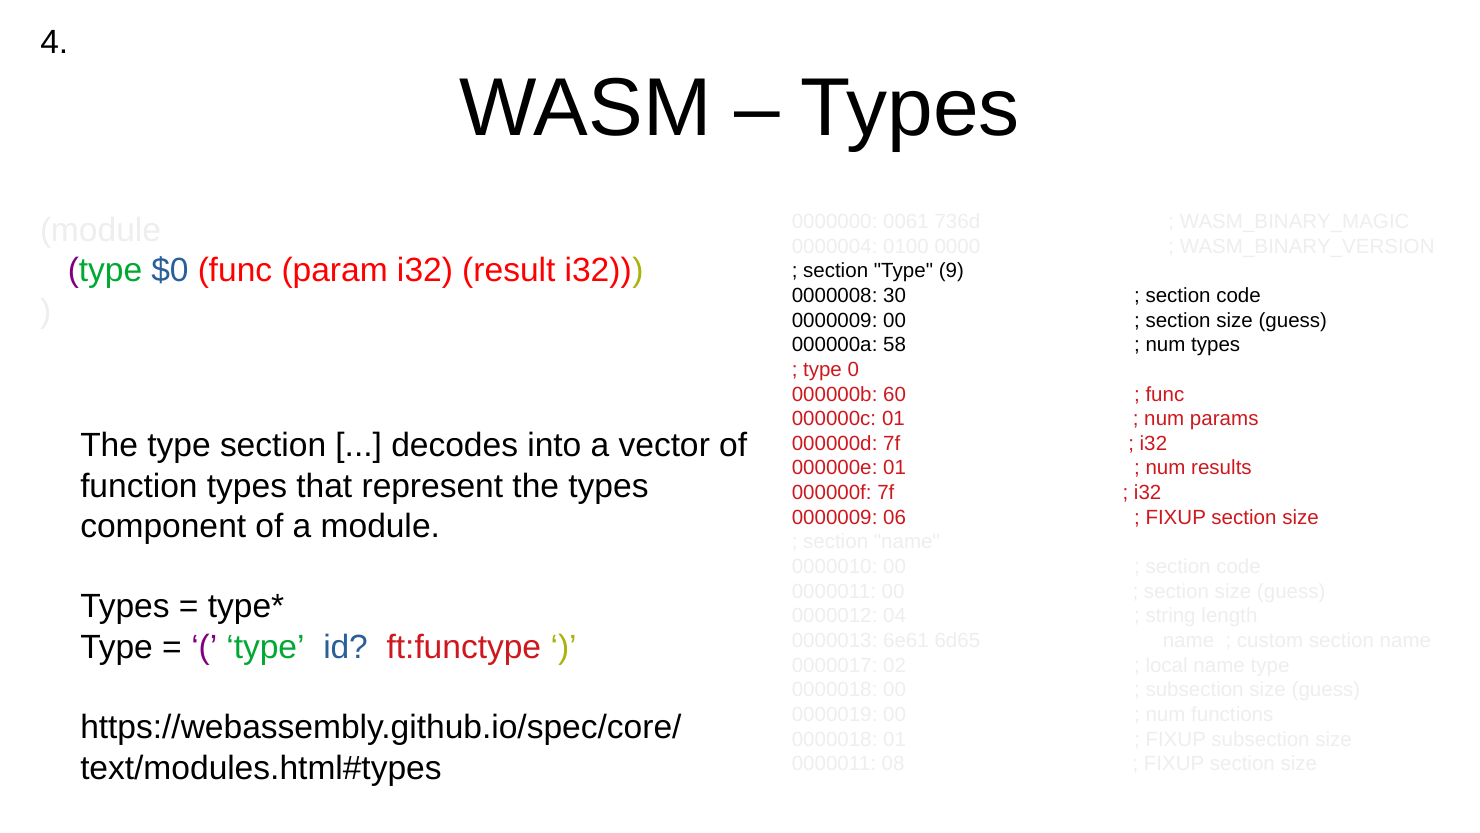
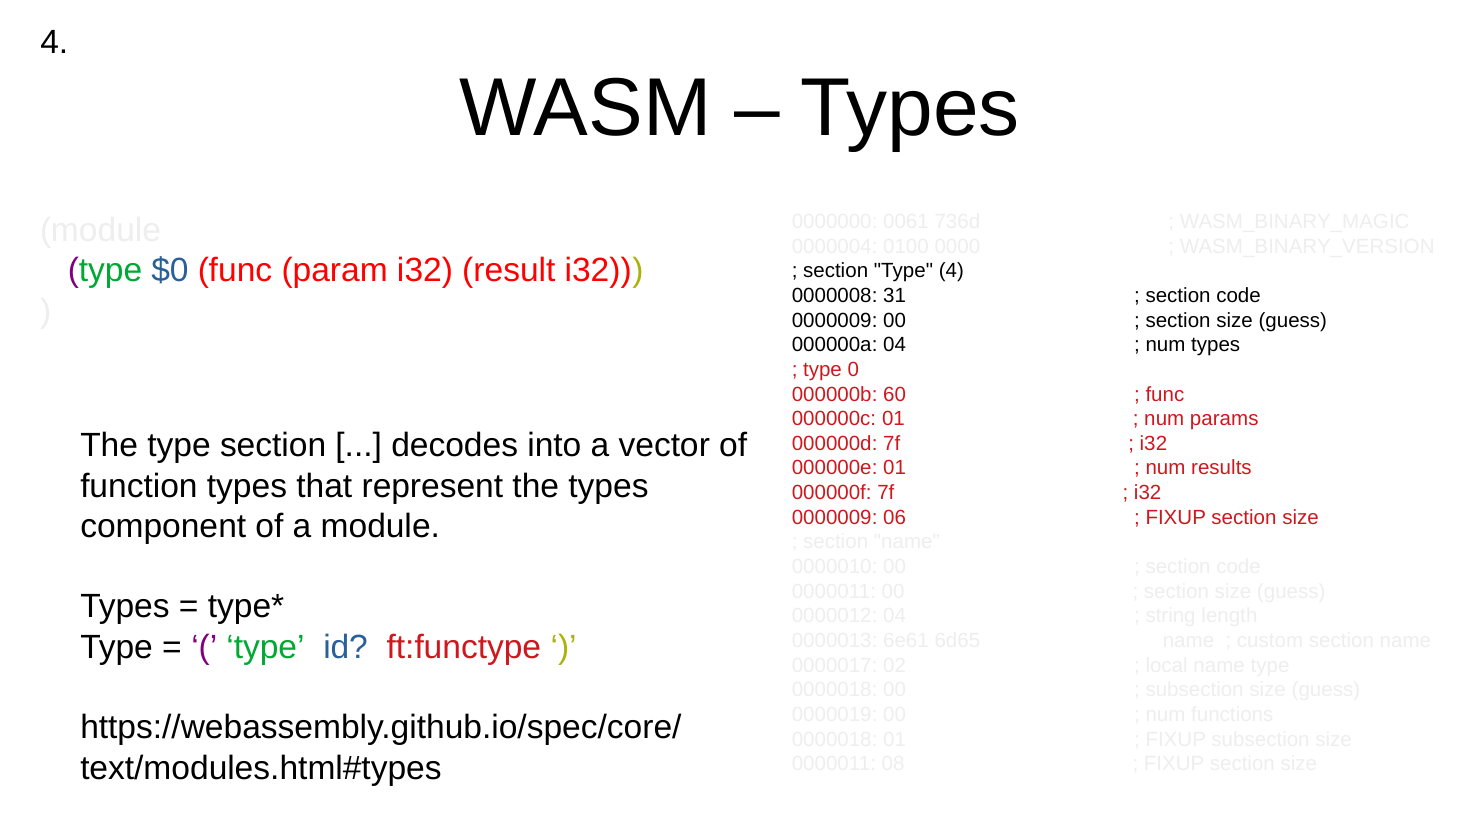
Type 9: 9 -> 4
30: 30 -> 31
000000a 58: 58 -> 04
